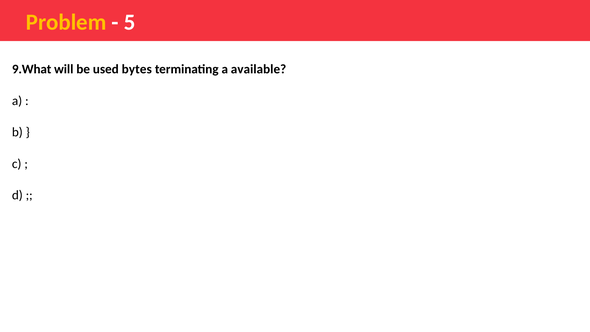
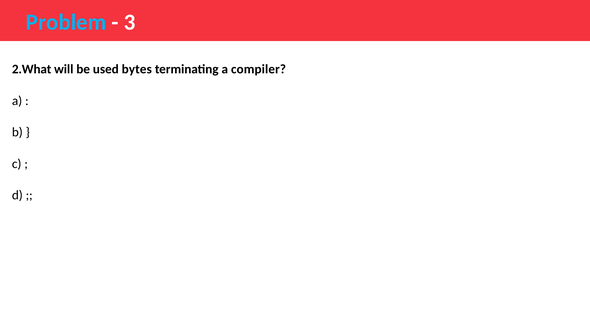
Problem colour: yellow -> light blue
5: 5 -> 3
9.What: 9.What -> 2.What
available: available -> compiler
